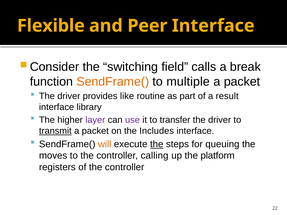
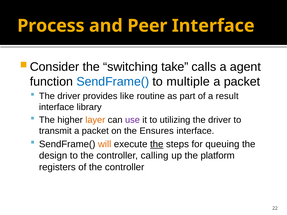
Flexible: Flexible -> Process
field: field -> take
break: break -> agent
SendFrame( at (113, 82) colour: orange -> blue
layer colour: purple -> orange
transfer: transfer -> utilizing
transmit underline: present -> none
Includes: Includes -> Ensures
moves: moves -> design
